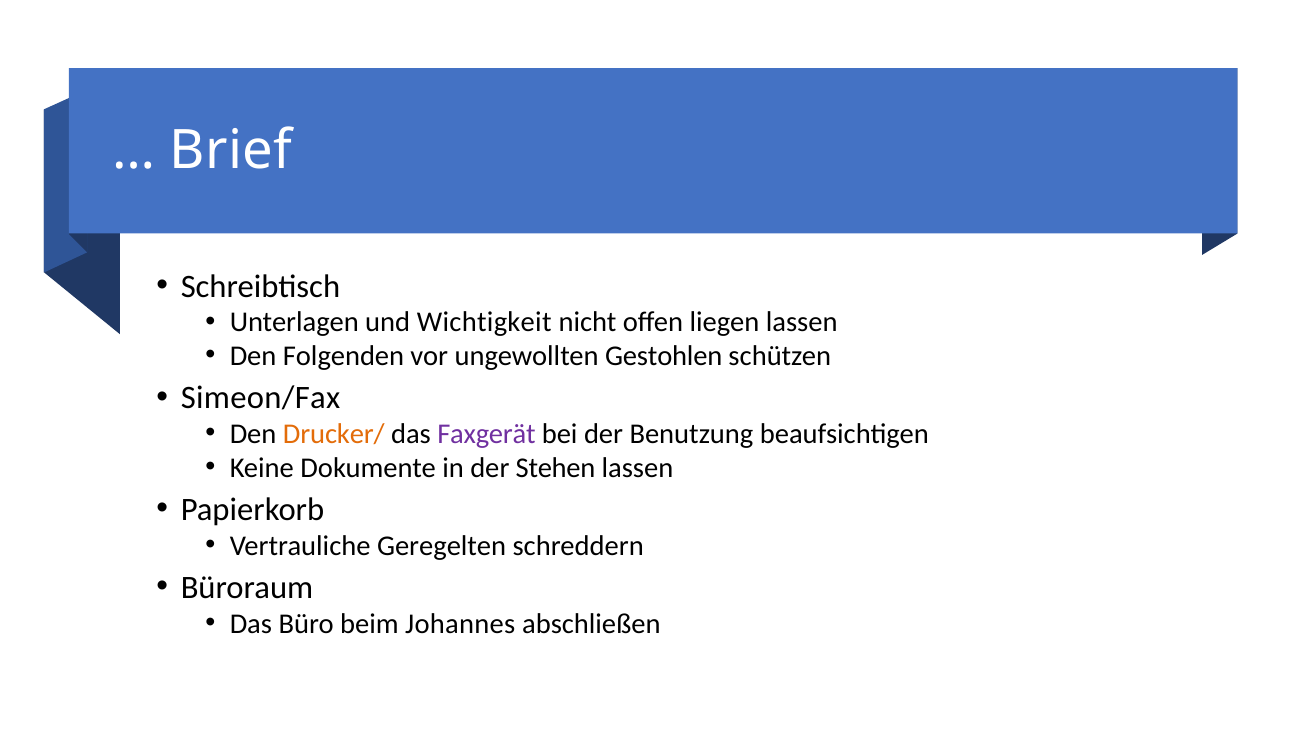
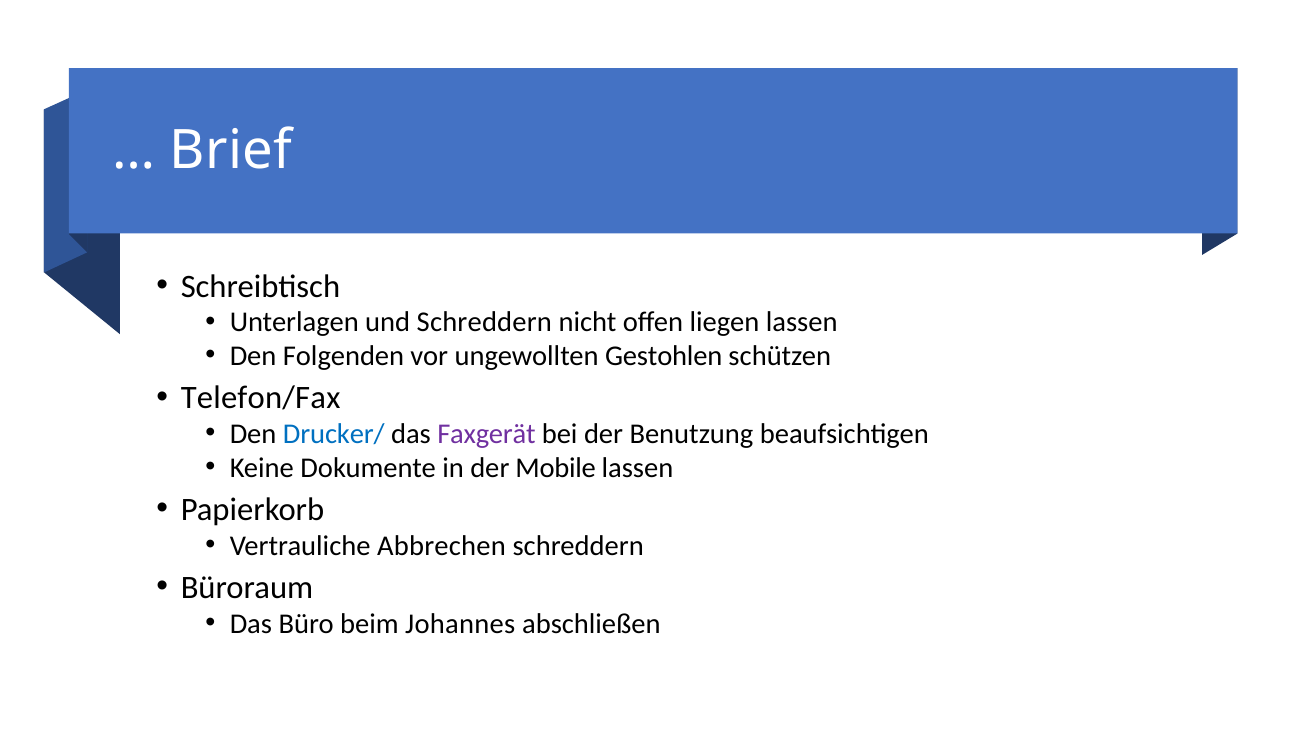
und Wichtigkeit: Wichtigkeit -> Schreddern
Simeon/Fax: Simeon/Fax -> Telefon/Fax
Drucker/ colour: orange -> blue
Stehen: Stehen -> Mobile
Geregelten: Geregelten -> Abbrechen
